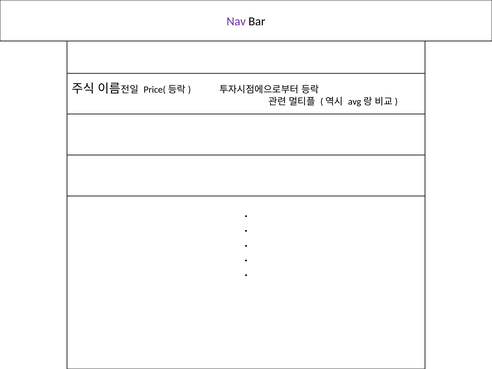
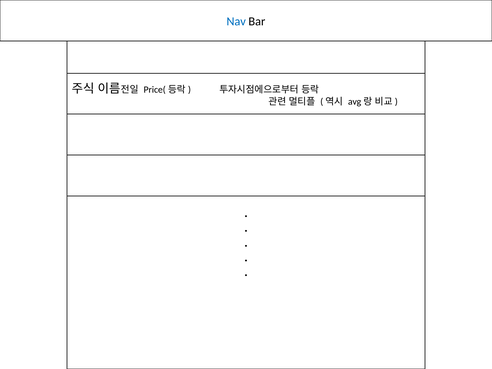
Nav colour: purple -> blue
